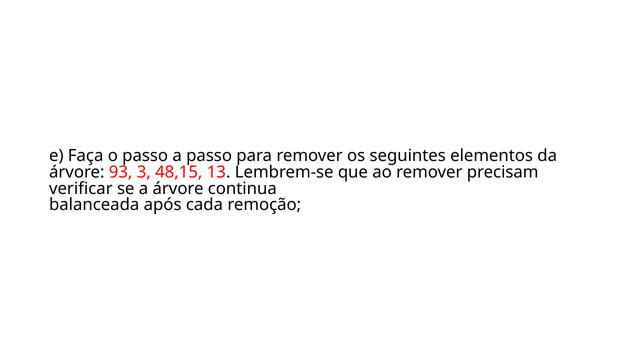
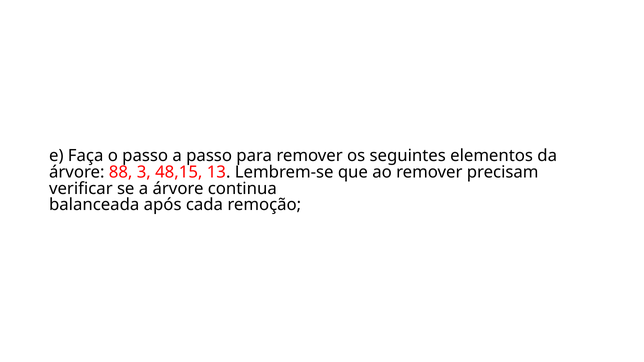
93: 93 -> 88
